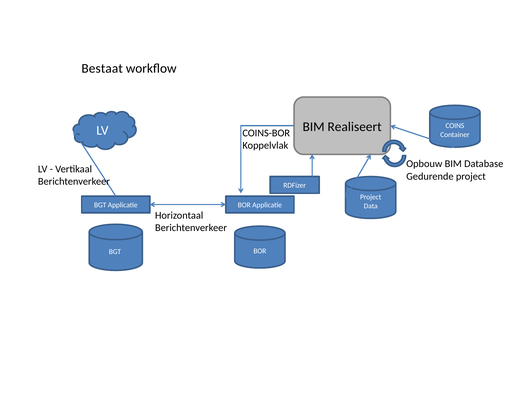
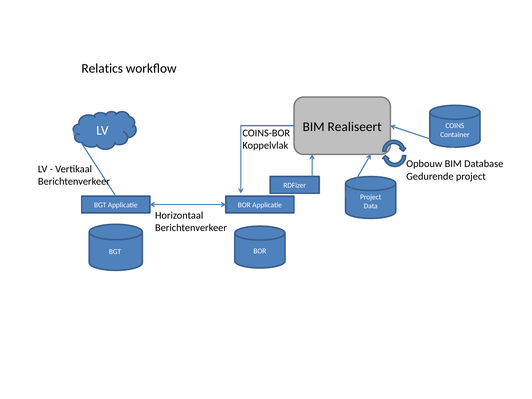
Bestaat: Bestaat -> Relatics
